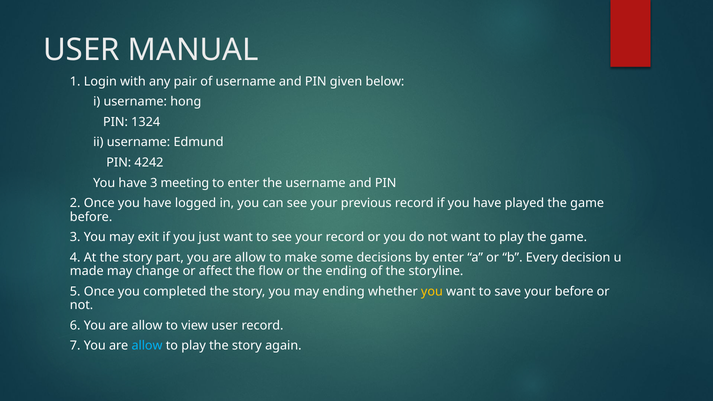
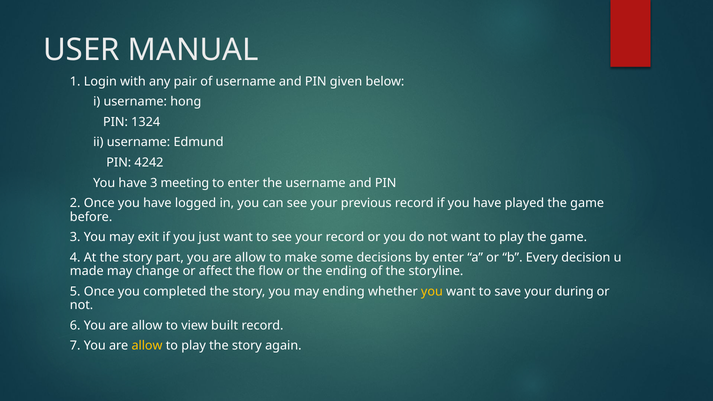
your before: before -> during
view user: user -> built
allow at (147, 346) colour: light blue -> yellow
